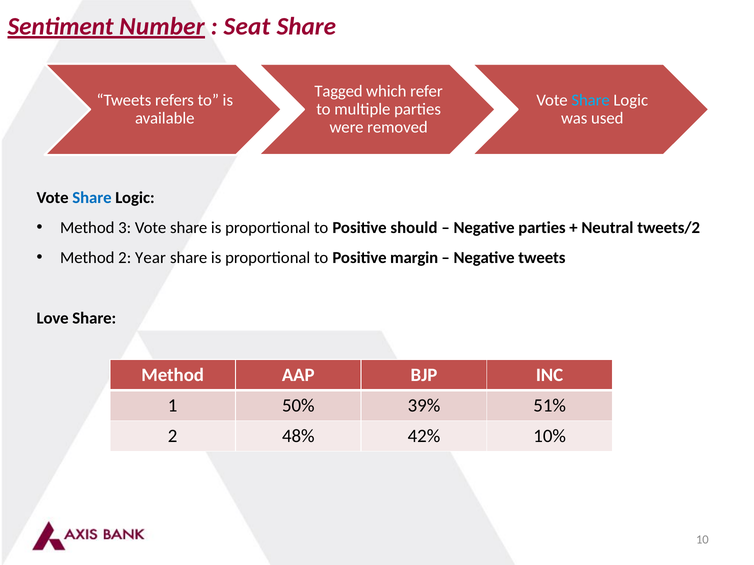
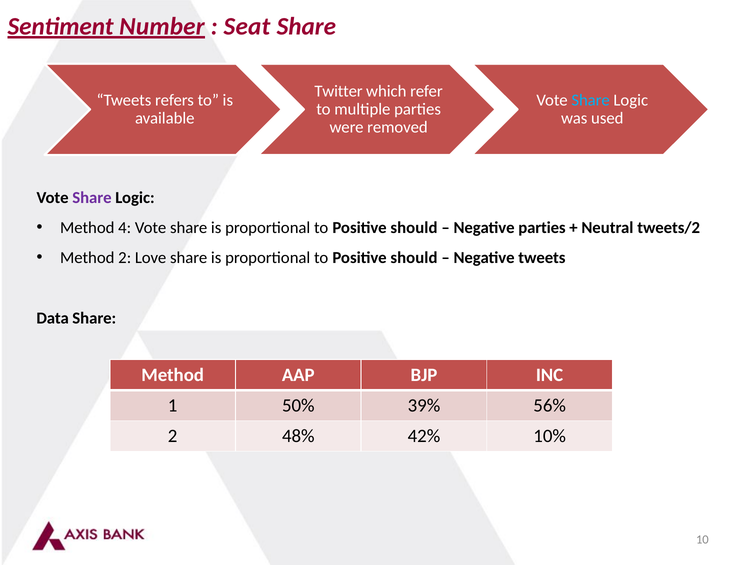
Tagged: Tagged -> Twitter
Share at (92, 198) colour: blue -> purple
3: 3 -> 4
Year: Year -> Love
margin at (414, 258): margin -> should
Love: Love -> Data
51%: 51% -> 56%
